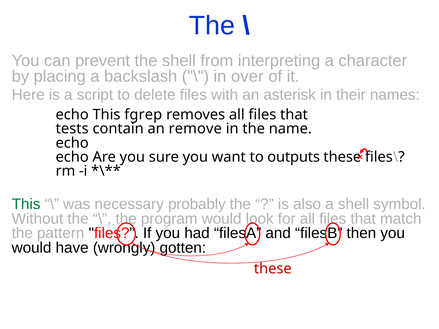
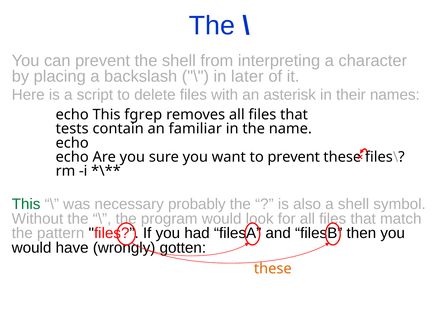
over: over -> later
an remove: remove -> familiar
to outputs: outputs -> prevent
these at (273, 269) colour: red -> orange
